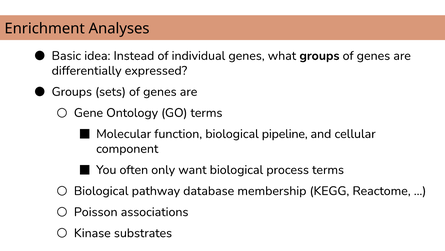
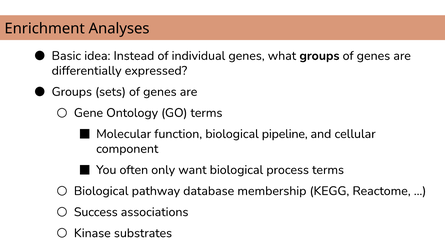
Poisson: Poisson -> Success
